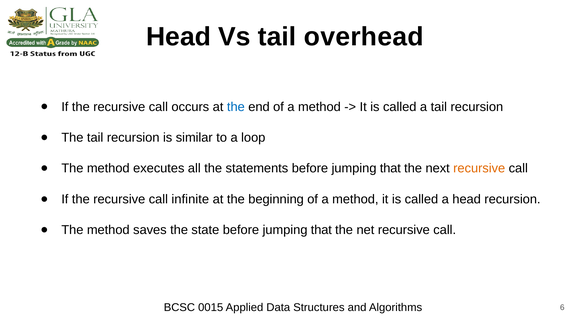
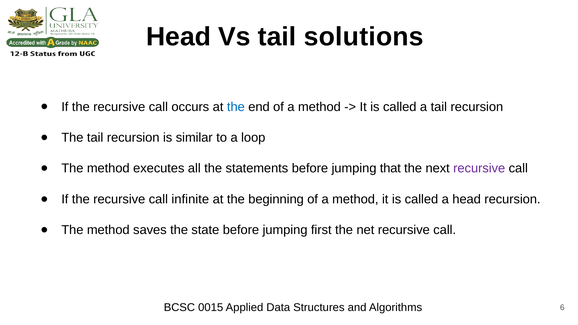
overhead: overhead -> solutions
recursive at (479, 168) colour: orange -> purple
state before jumping that: that -> first
